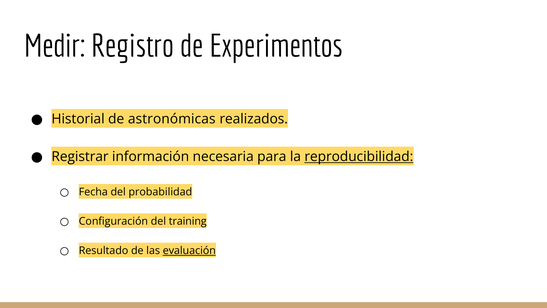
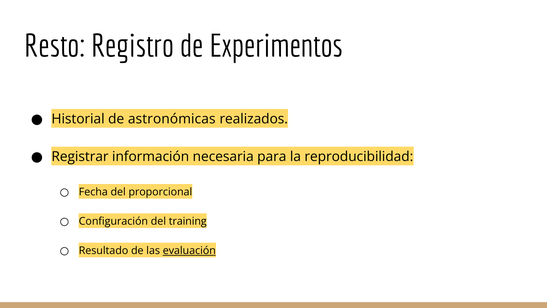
Medir: Medir -> Resto
reproducibilidad underline: present -> none
probabilidad: probabilidad -> proporcional
